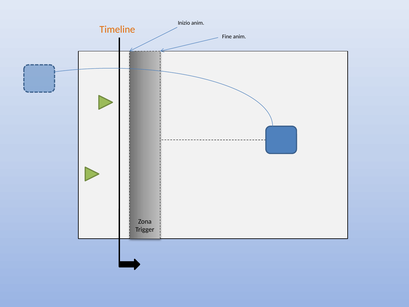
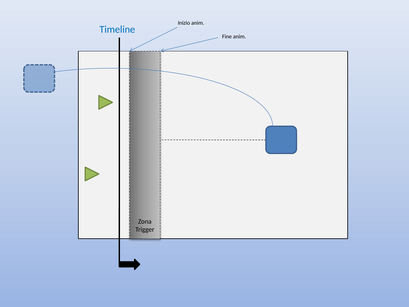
Timeline colour: orange -> blue
